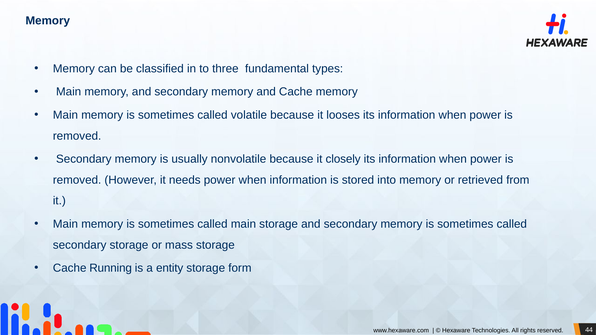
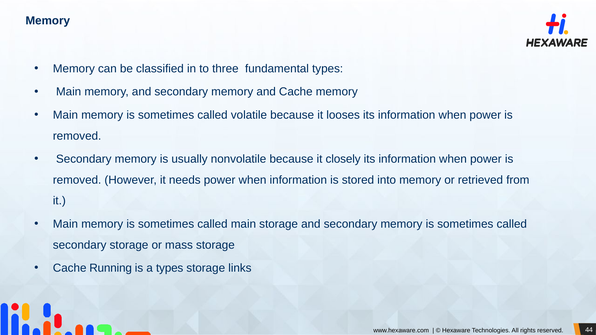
a entity: entity -> types
form: form -> links
